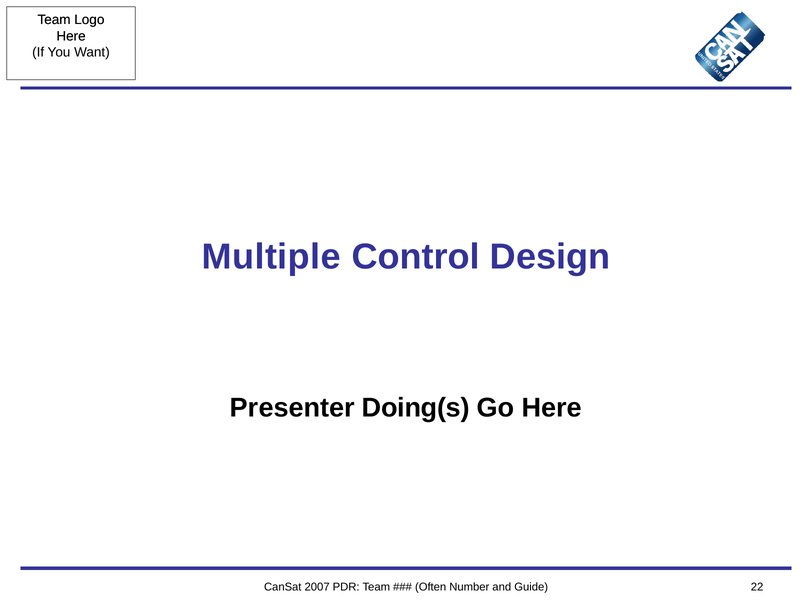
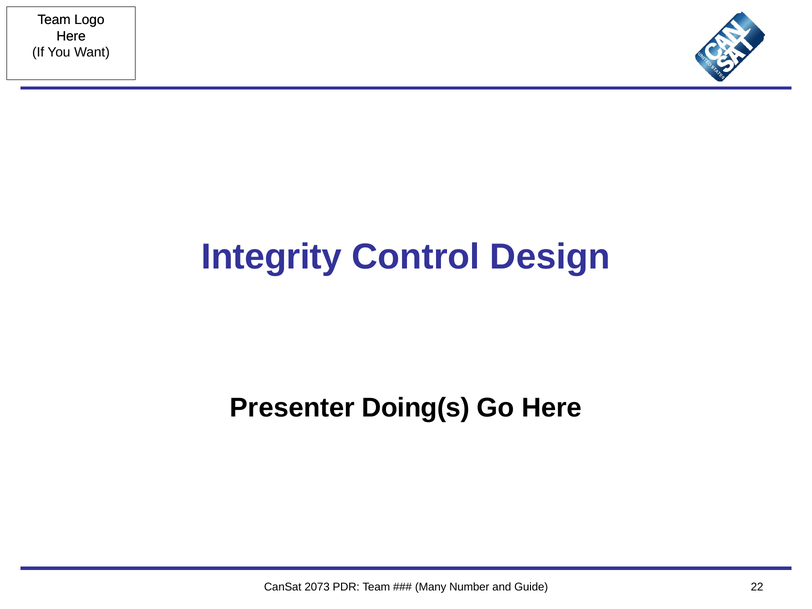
Multiple: Multiple -> Integrity
2007: 2007 -> 2073
Often: Often -> Many
